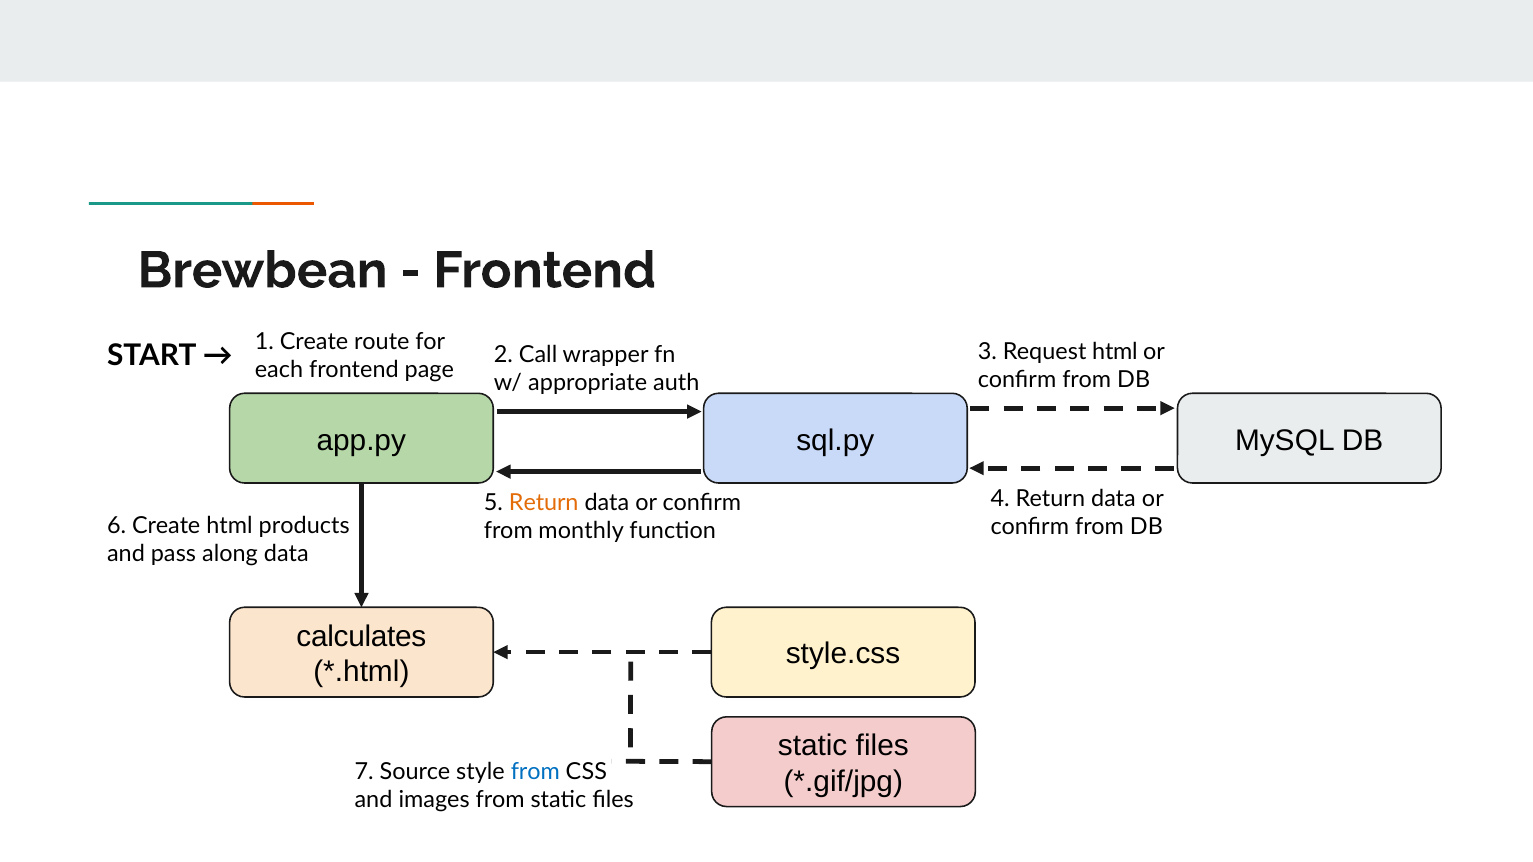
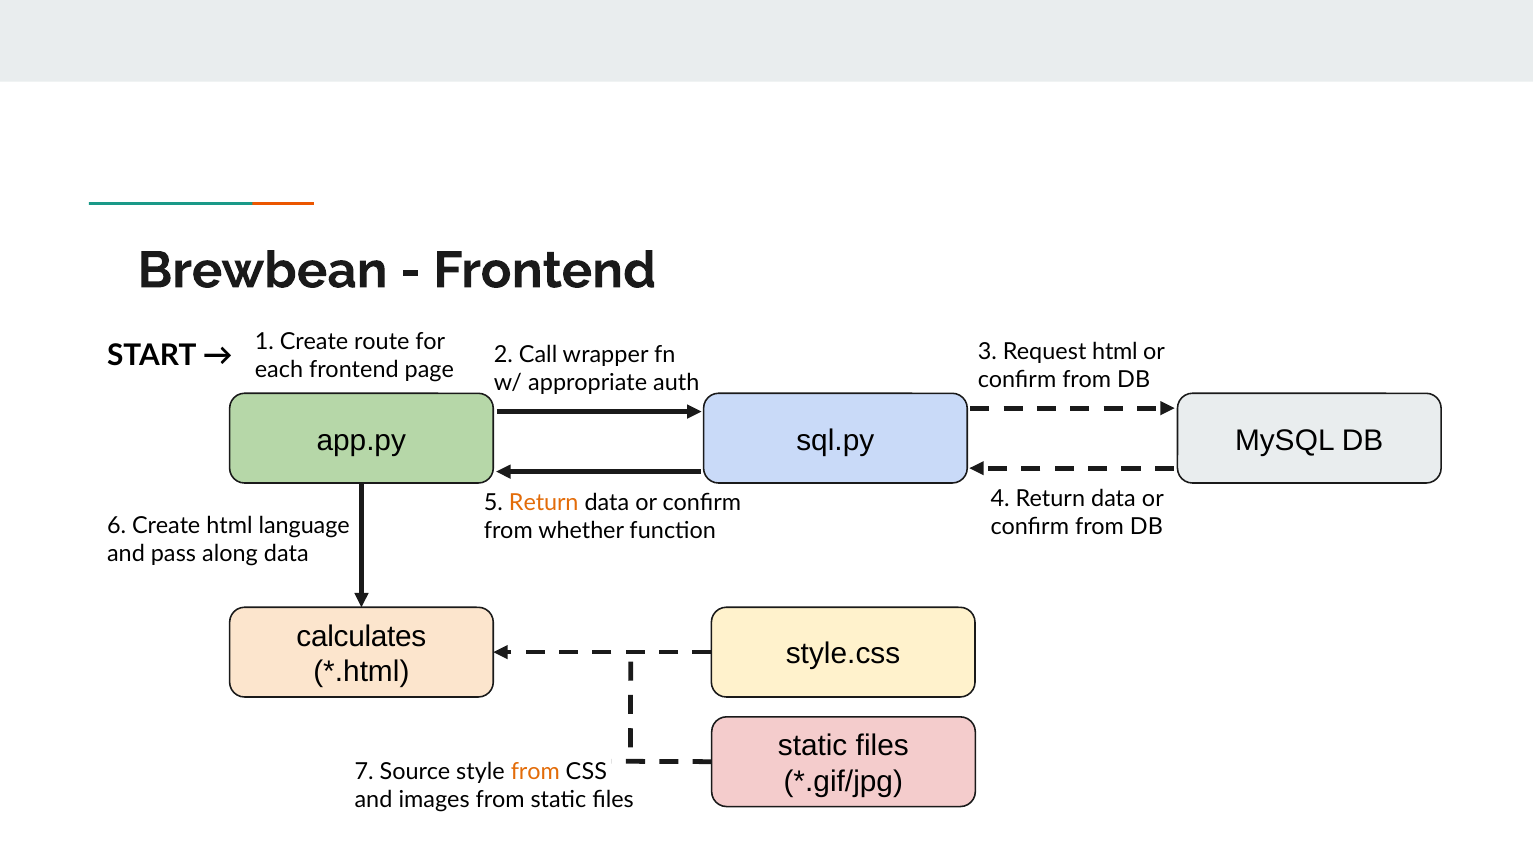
products: products -> language
monthly: monthly -> whether
from at (535, 772) colour: blue -> orange
